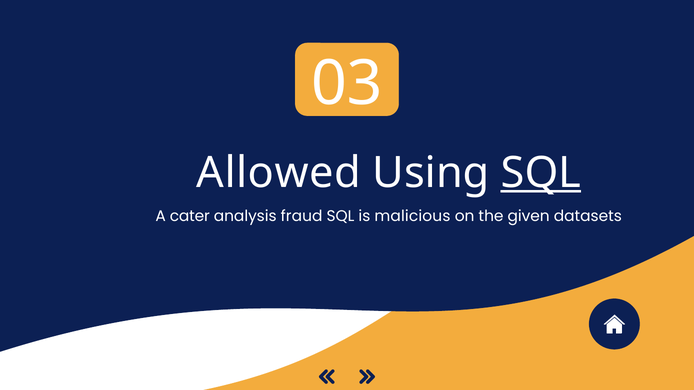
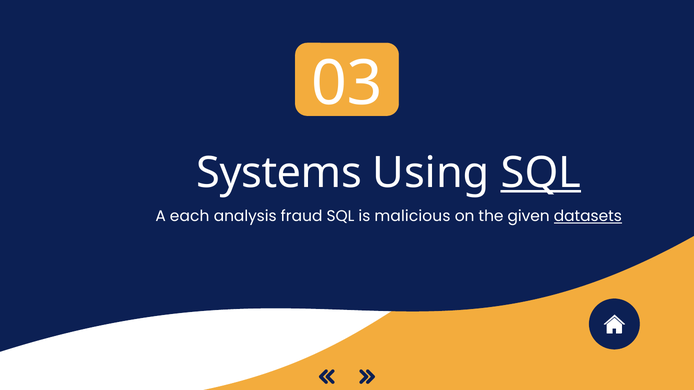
Allowed: Allowed -> Systems
cater: cater -> each
datasets underline: none -> present
